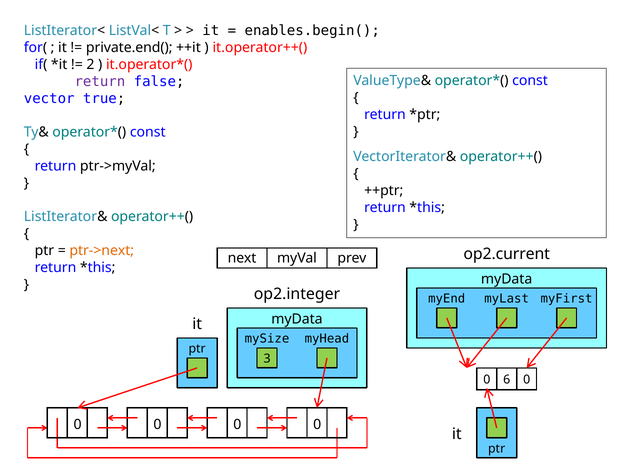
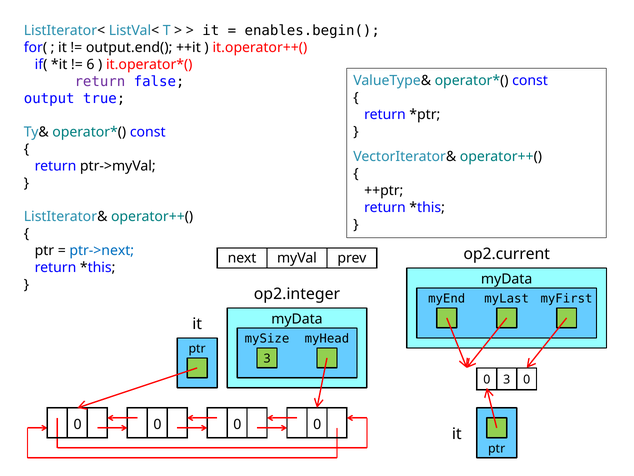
private.end(: private.end( -> output.end(
2: 2 -> 6
vector: vector -> output
ptr->next colour: orange -> blue
0 6: 6 -> 3
